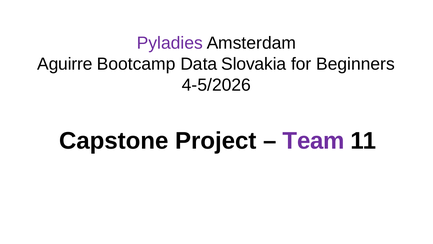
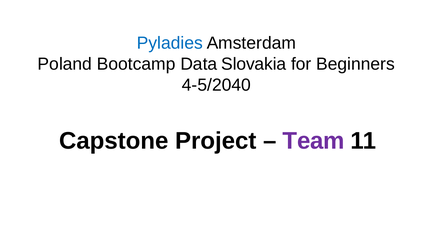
Pyladies colour: purple -> blue
Aguirre: Aguirre -> Poland
4-5/2026: 4-5/2026 -> 4-5/2040
